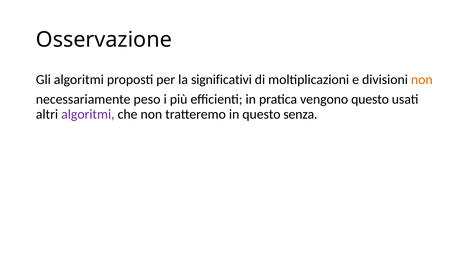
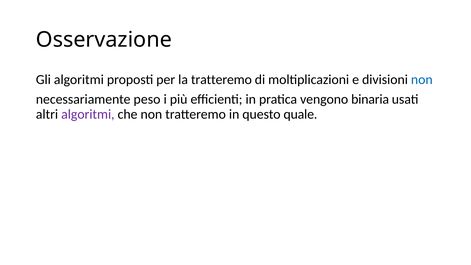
la significativi: significativi -> tratteremo
non at (422, 80) colour: orange -> blue
vengono questo: questo -> binaria
senza: senza -> quale
